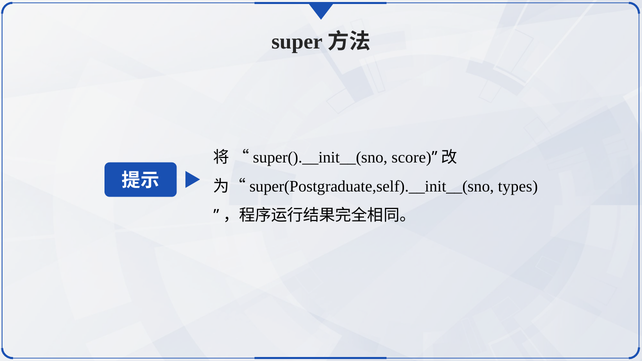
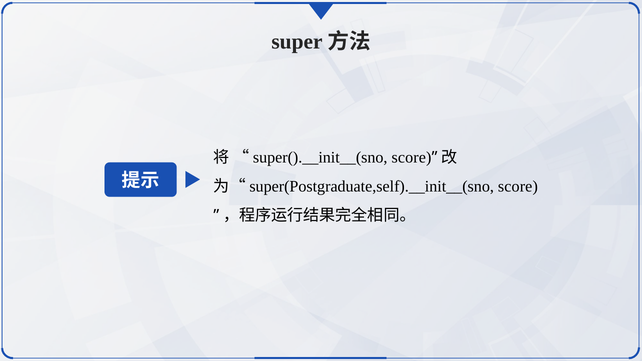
types at (518, 186): types -> score
